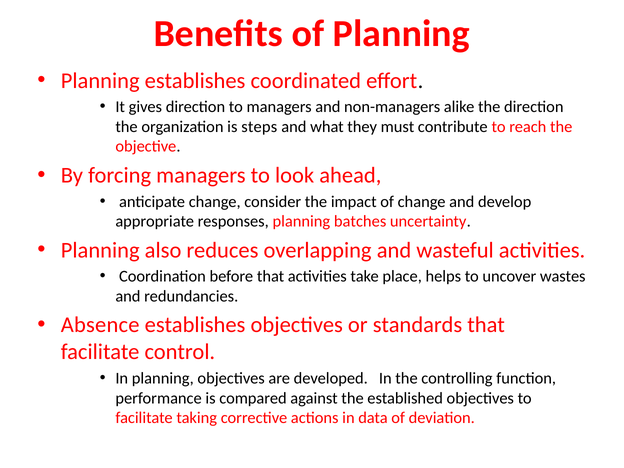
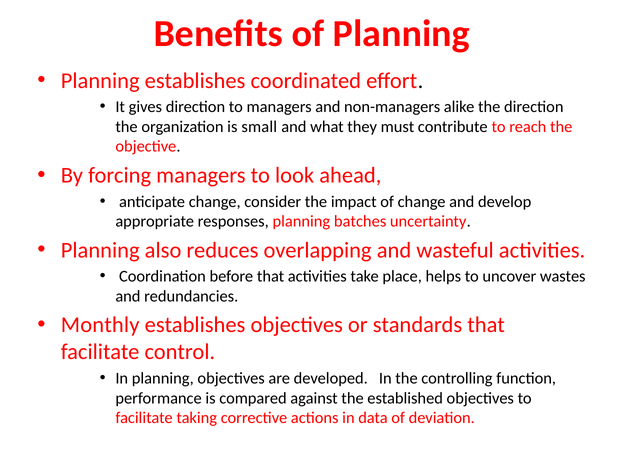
steps: steps -> small
Absence: Absence -> Monthly
